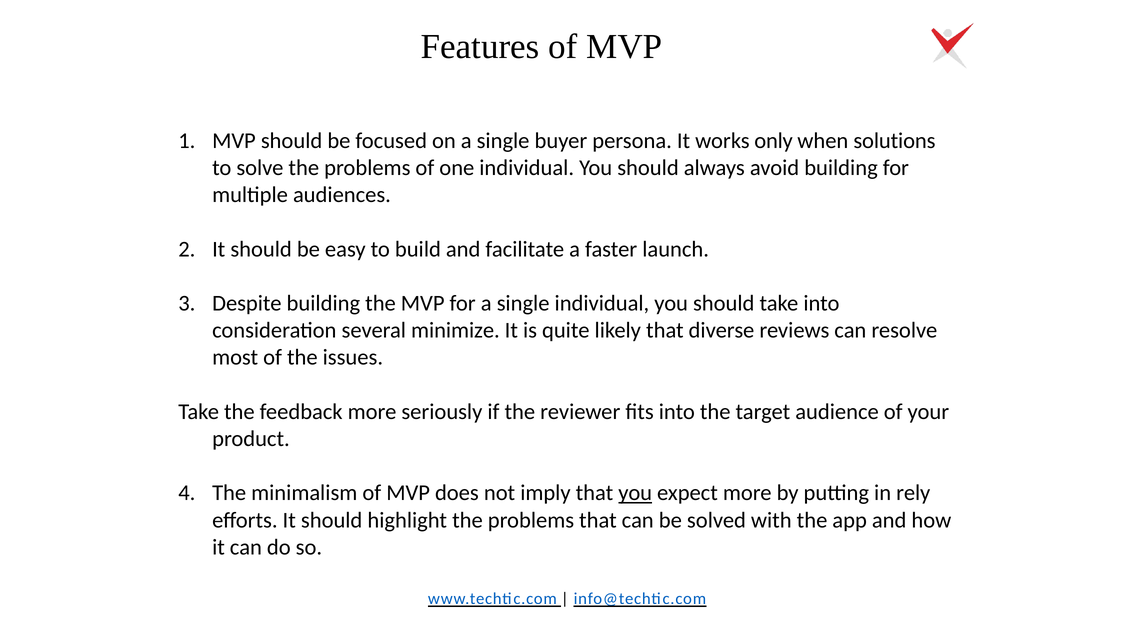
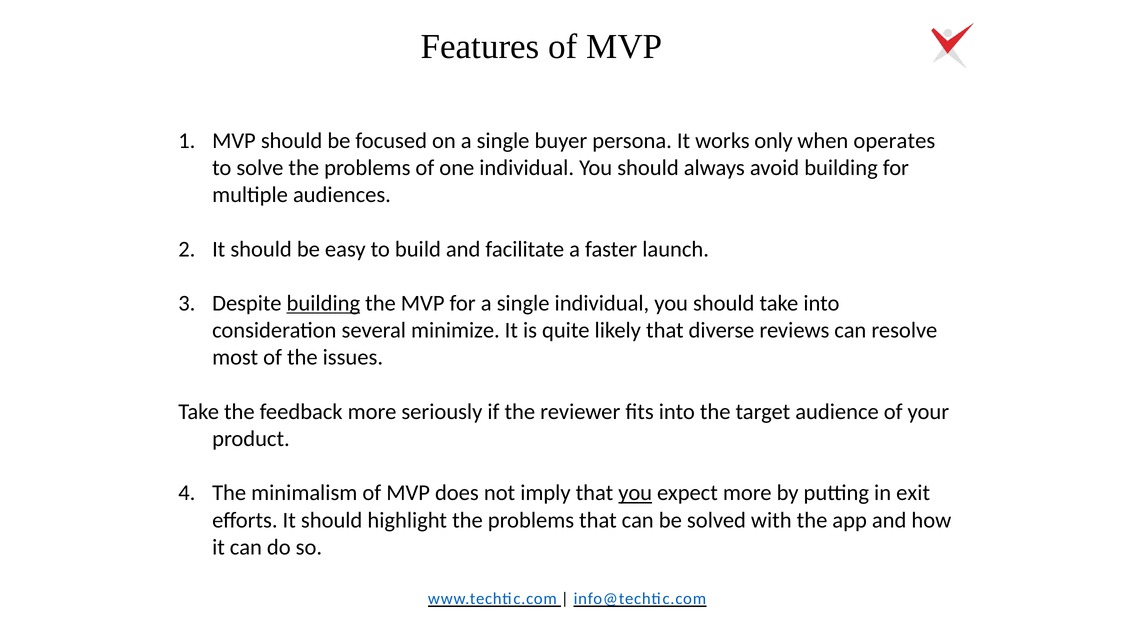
solutions: solutions -> operates
building at (323, 303) underline: none -> present
rely: rely -> exit
